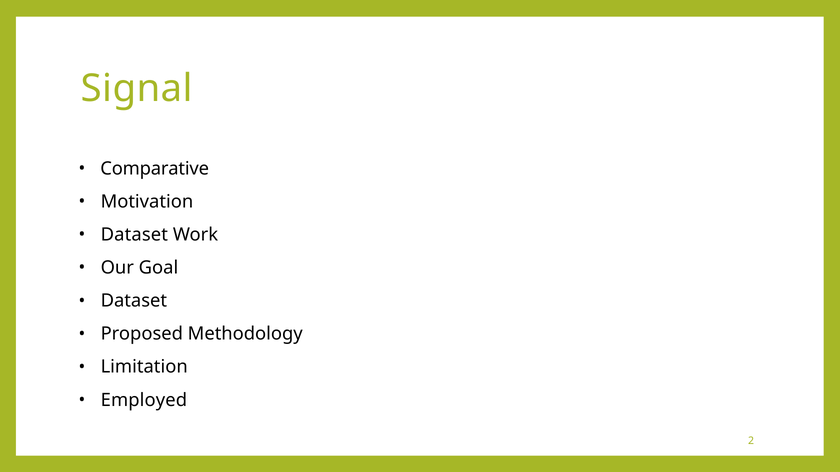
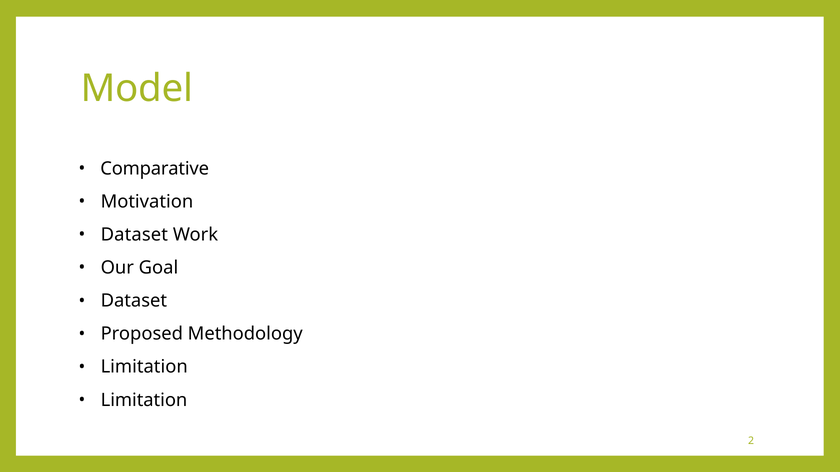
Signal: Signal -> Model
Employed at (144, 400): Employed -> Limitation
